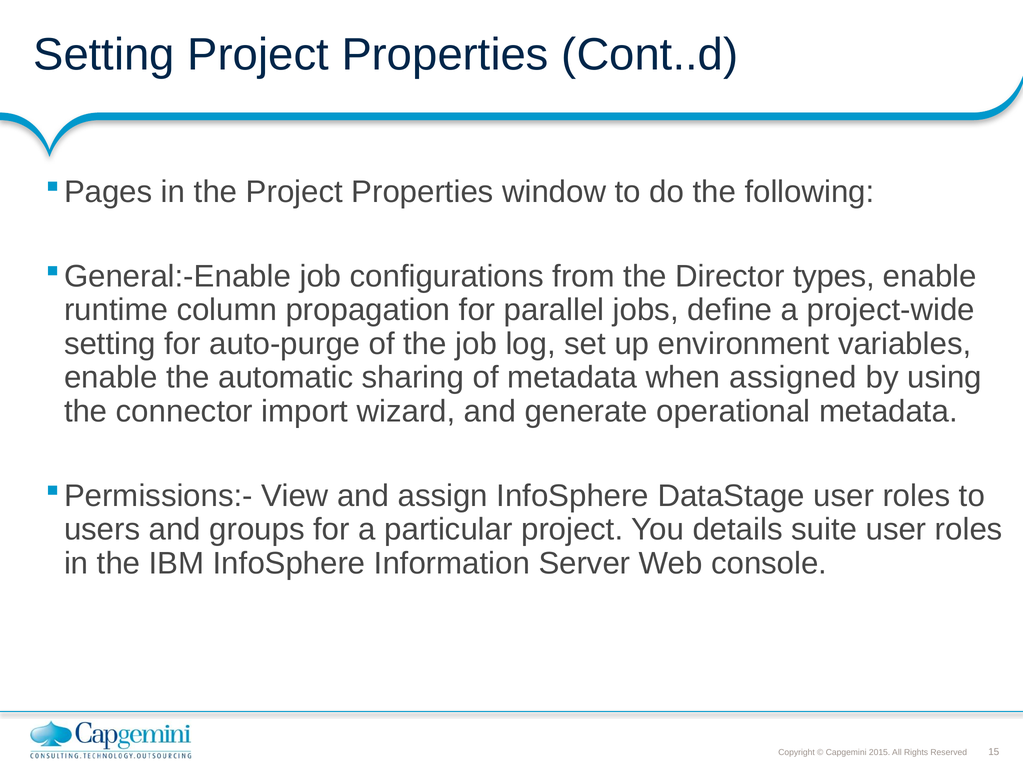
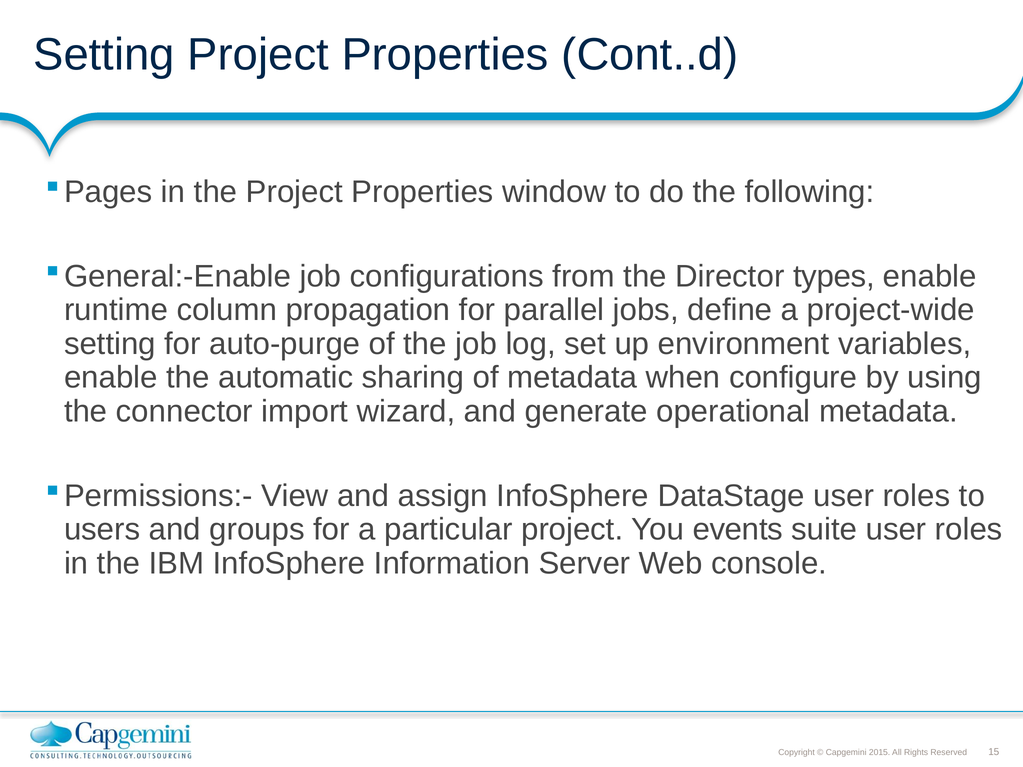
assigned: assigned -> configure
details: details -> events
